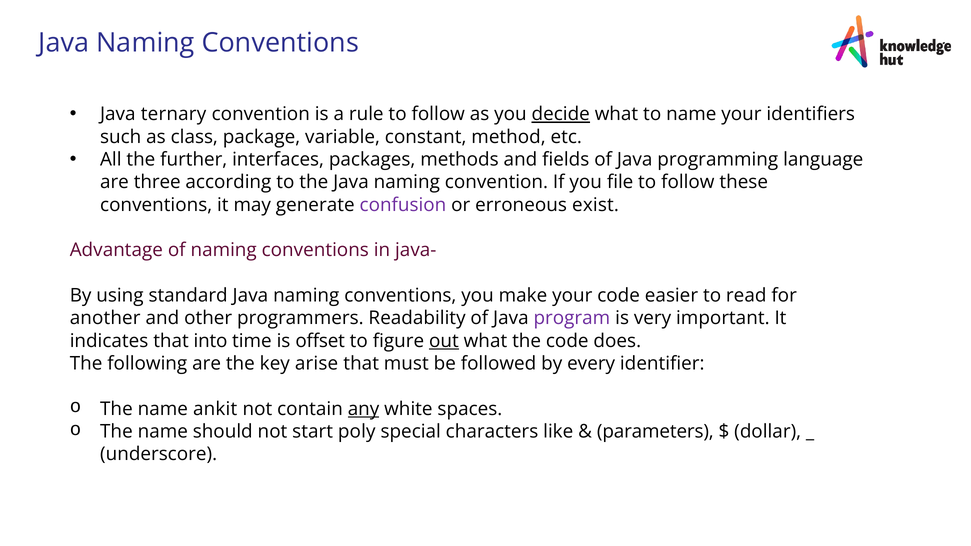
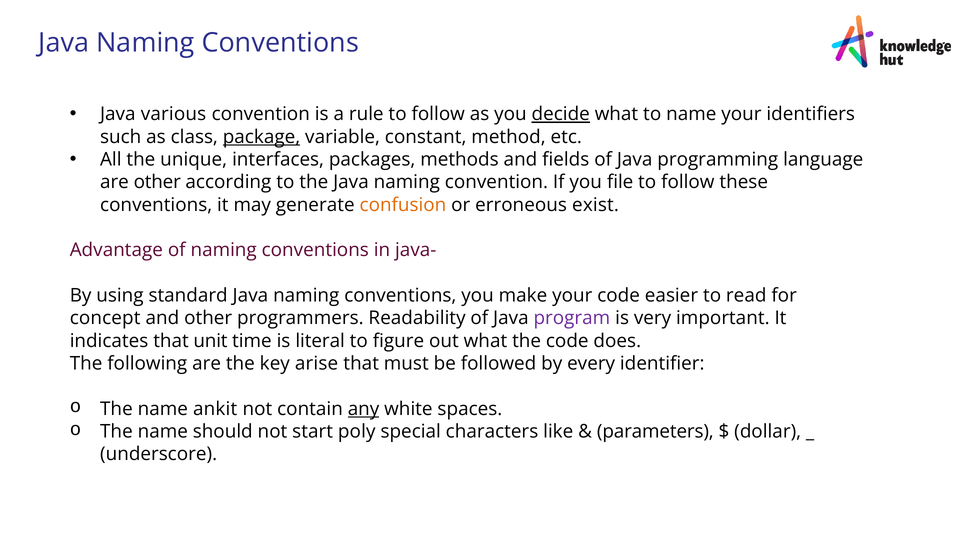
ternary: ternary -> various
package underline: none -> present
further: further -> unique
are three: three -> other
confusion colour: purple -> orange
another: another -> concept
into: into -> unit
offset: offset -> literal
out underline: present -> none
